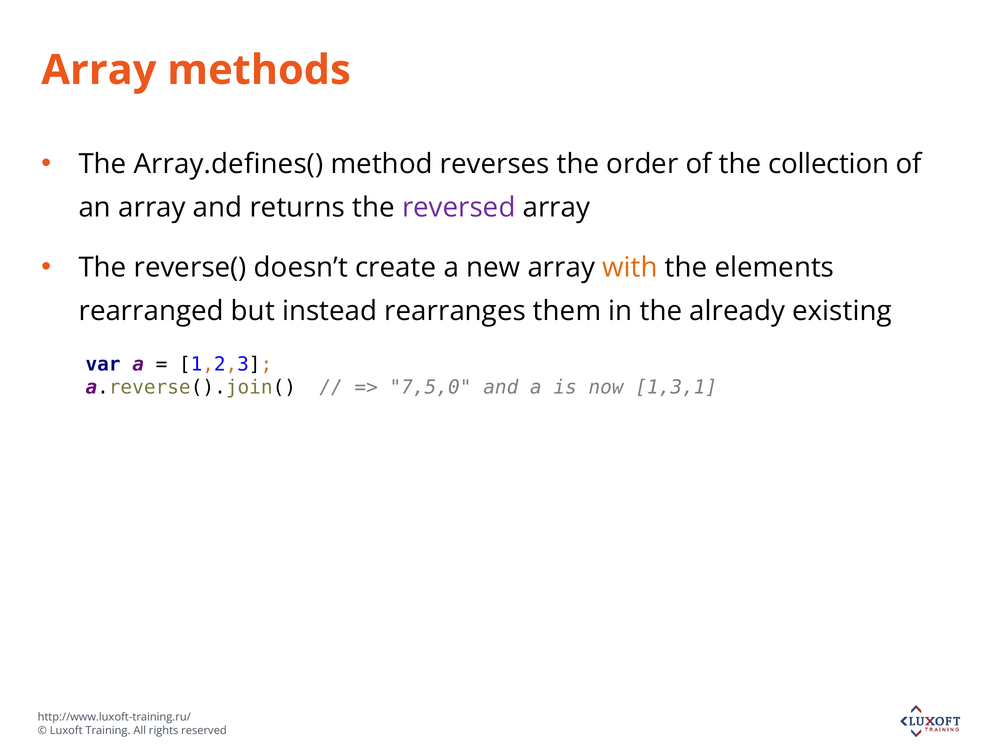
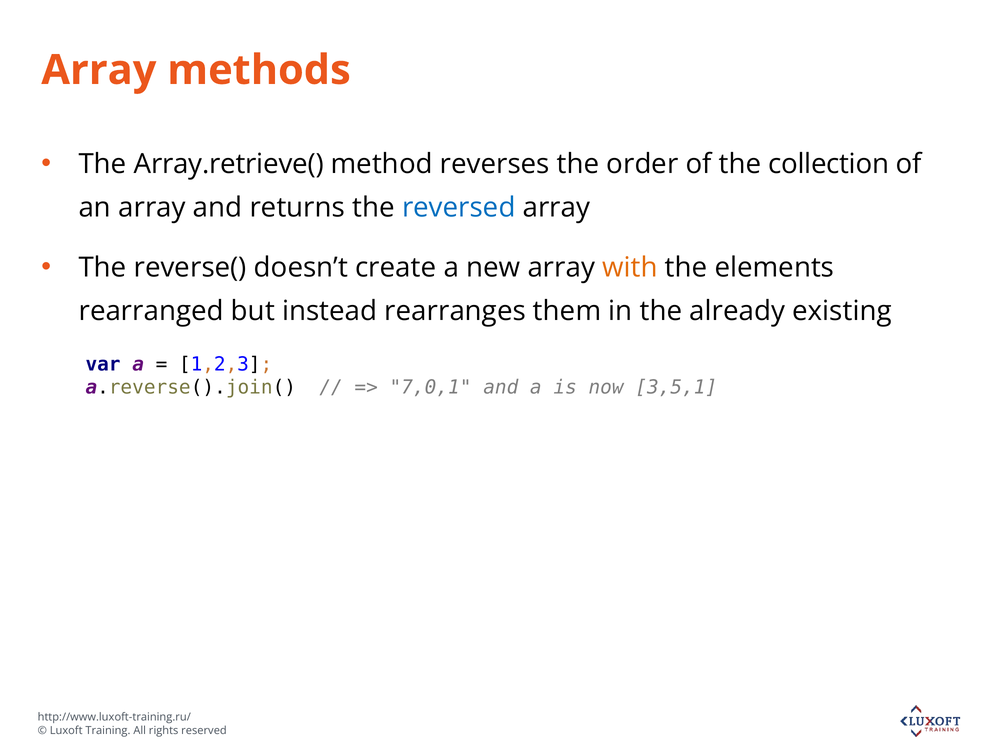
Array.defines(: Array.defines( -> Array.retrieve(
reversed colour: purple -> blue
7,5,0: 7,5,0 -> 7,0,1
1,3,1: 1,3,1 -> 3,5,1
